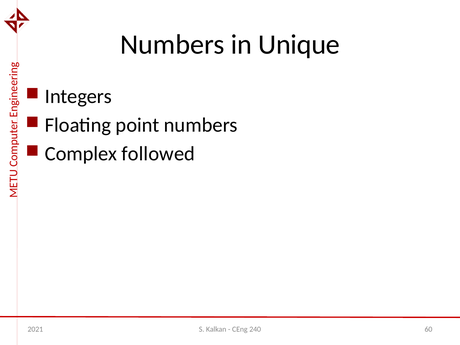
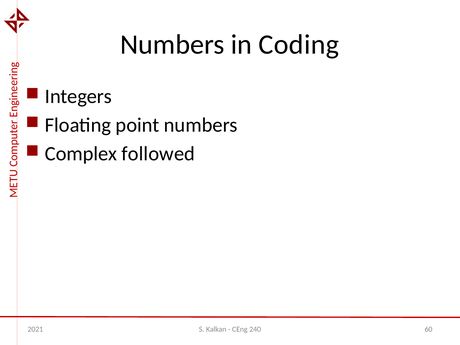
Unique: Unique -> Coding
